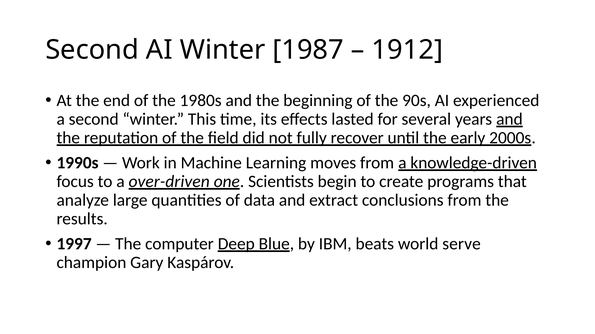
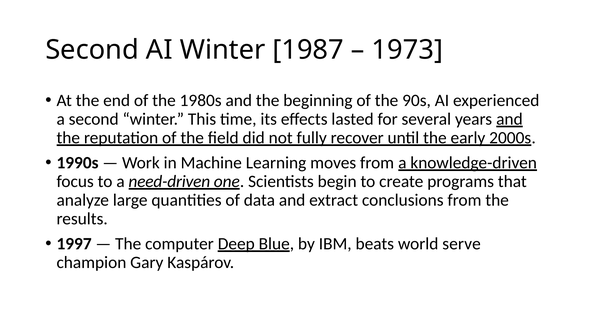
1912: 1912 -> 1973
over-driven: over-driven -> need-driven
